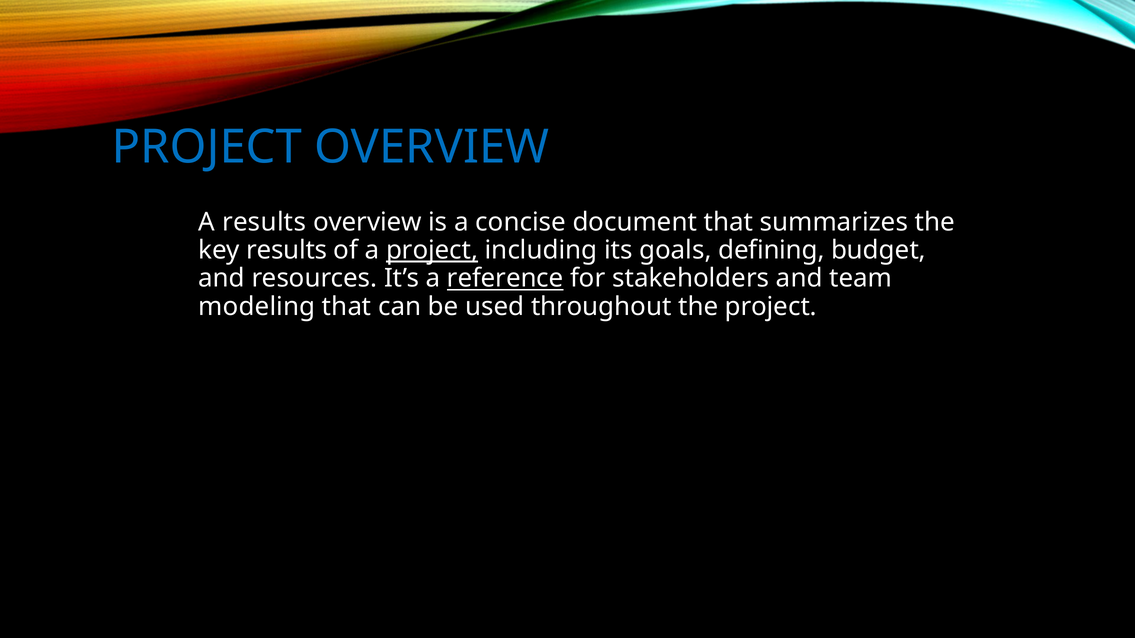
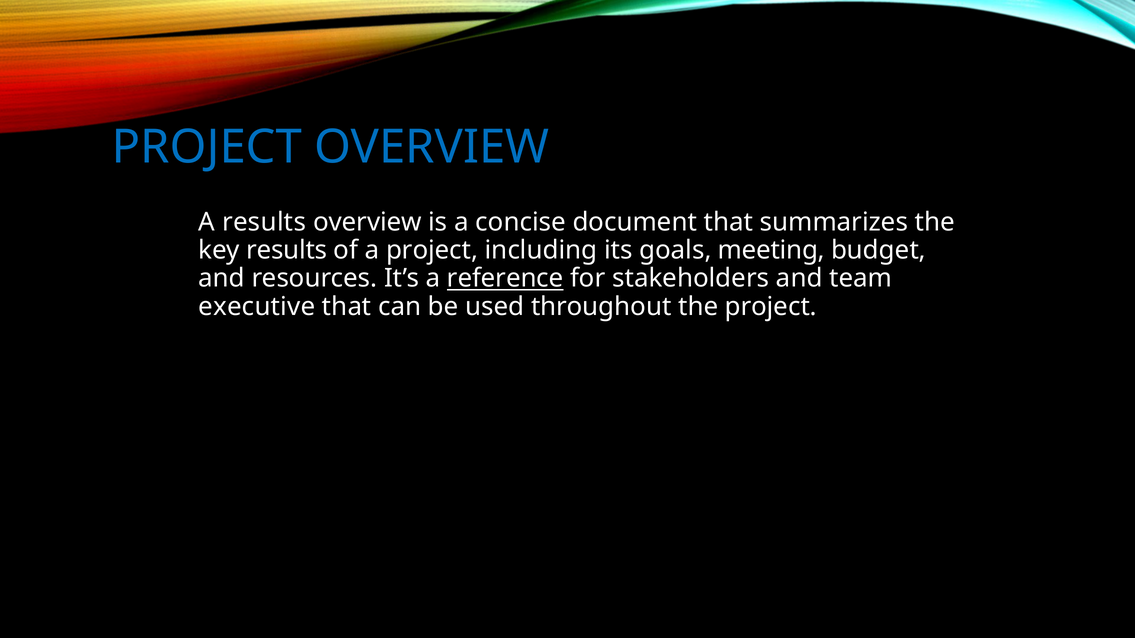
project at (432, 251) underline: present -> none
defining: defining -> meeting
modeling: modeling -> executive
